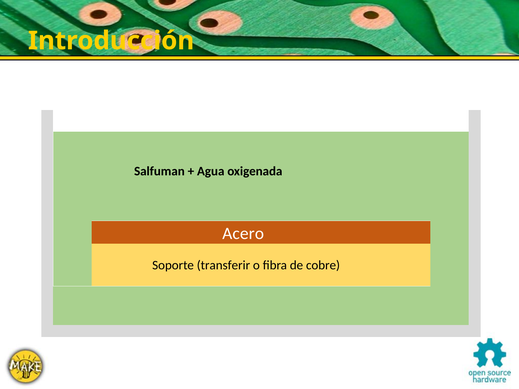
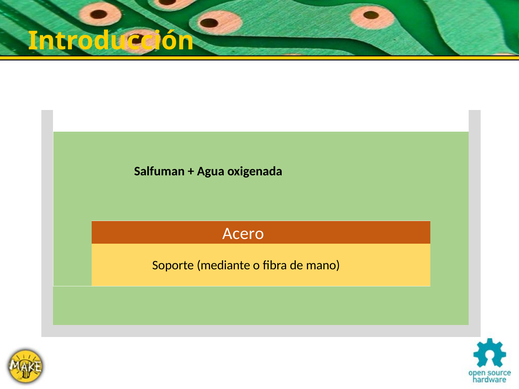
transferir: transferir -> mediante
cobre: cobre -> mano
